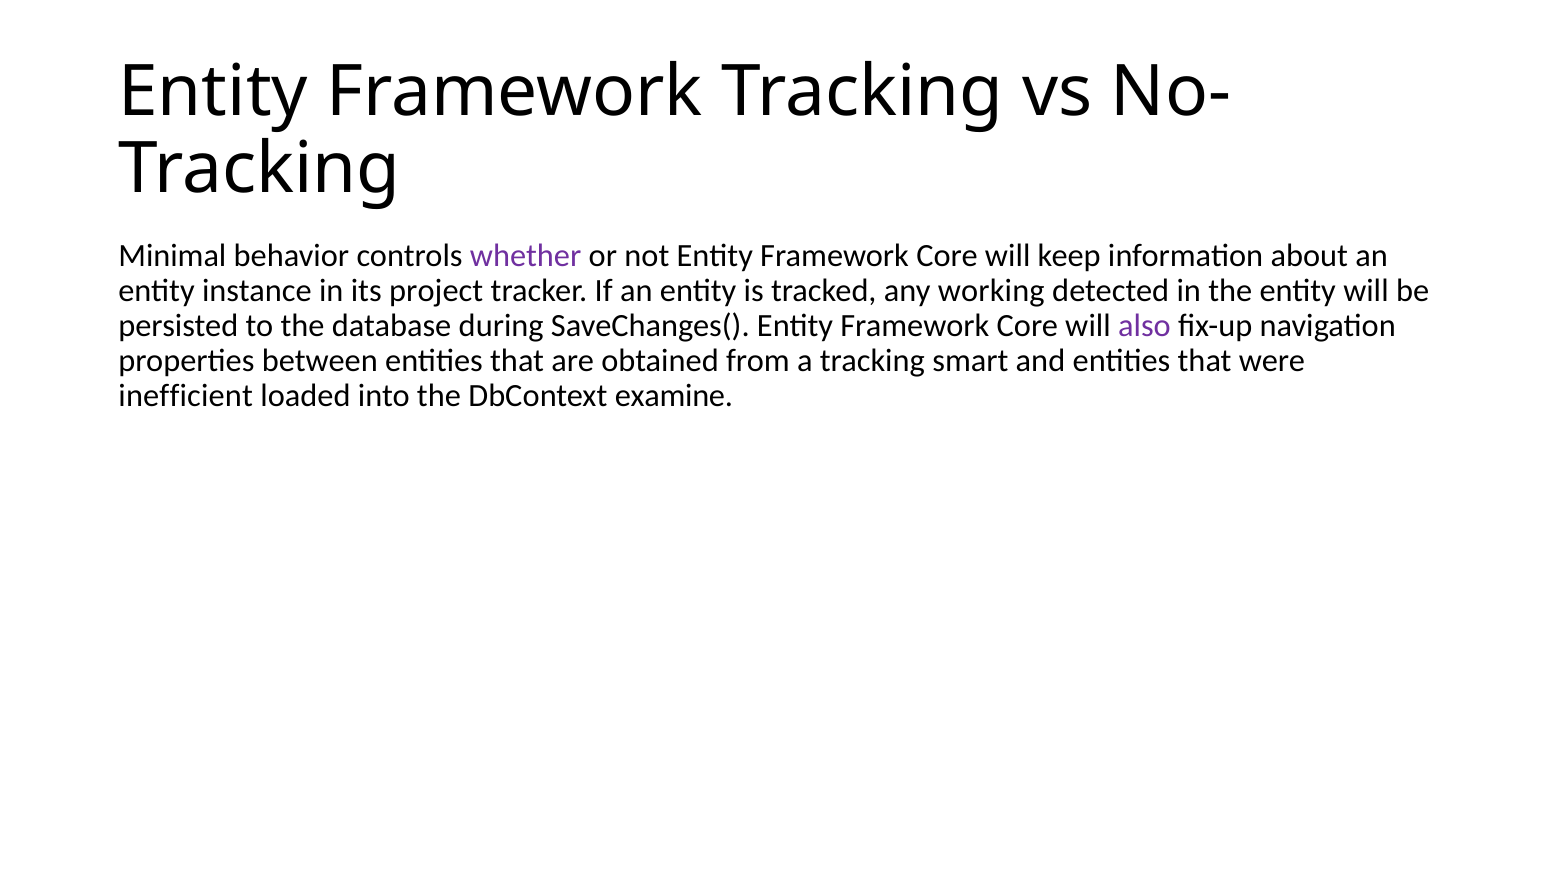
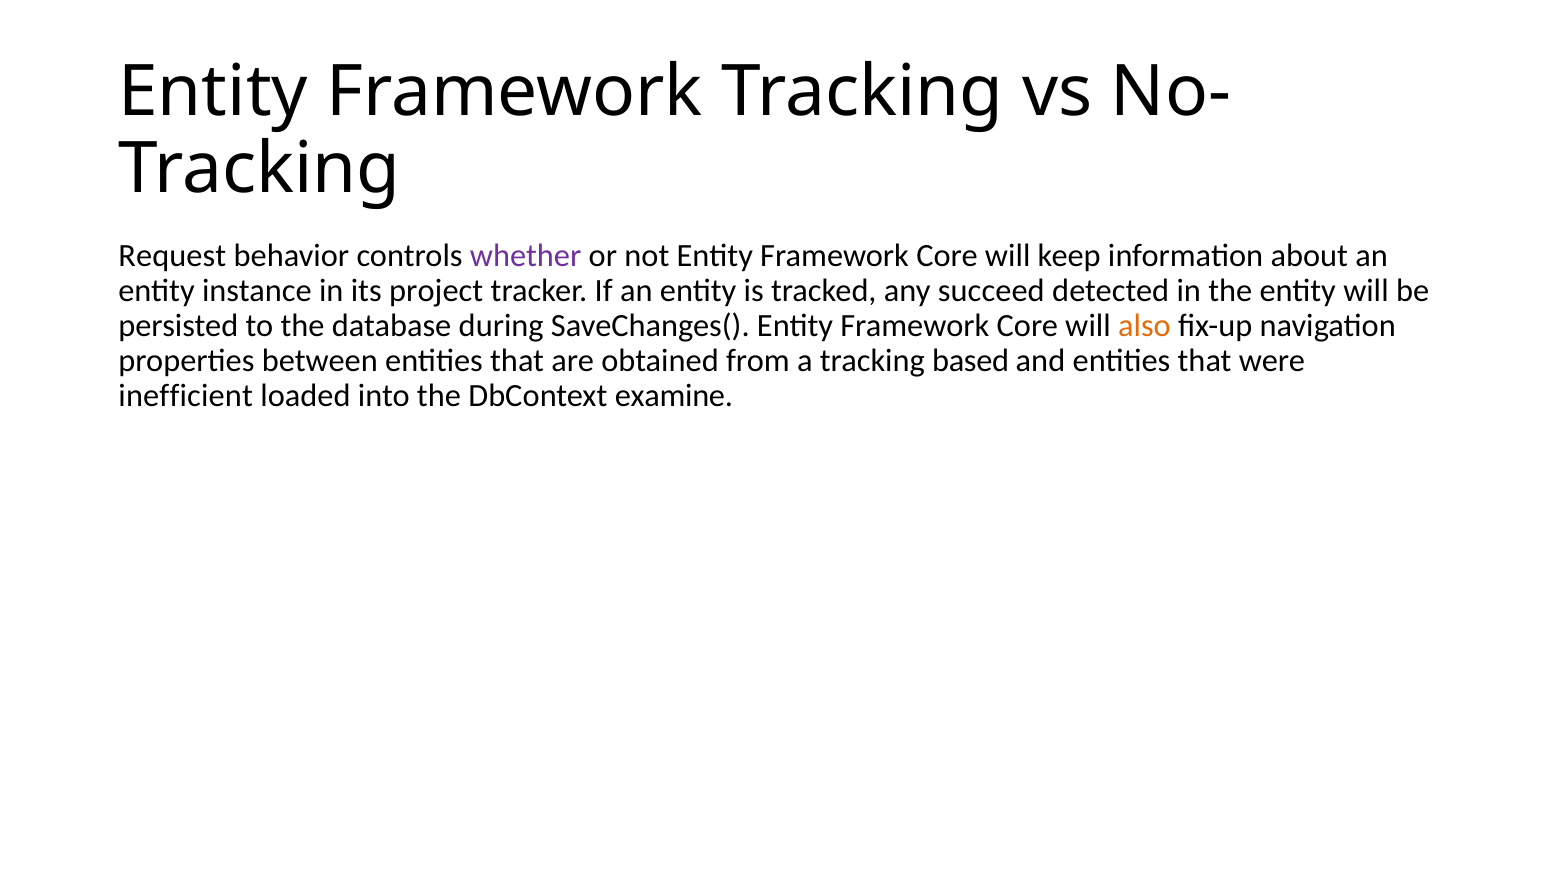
Minimal: Minimal -> Request
working: working -> succeed
also colour: purple -> orange
smart: smart -> based
